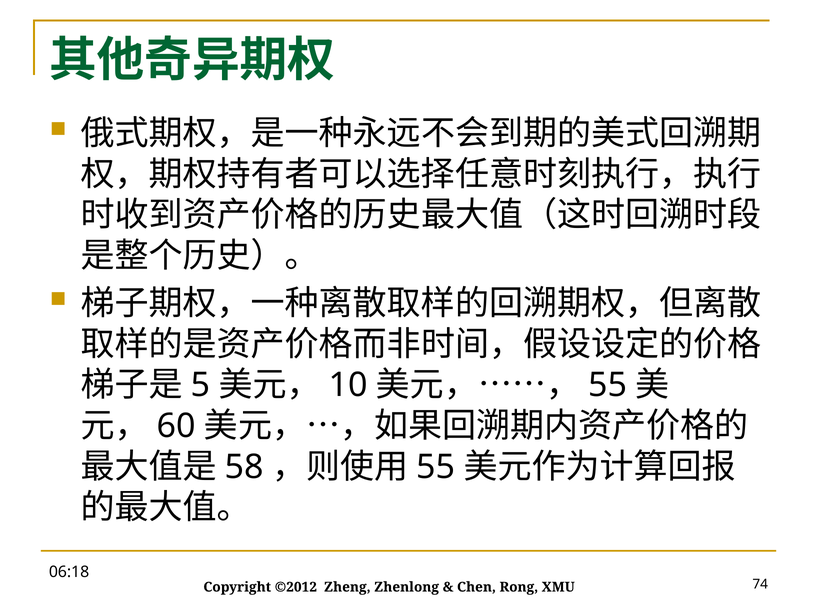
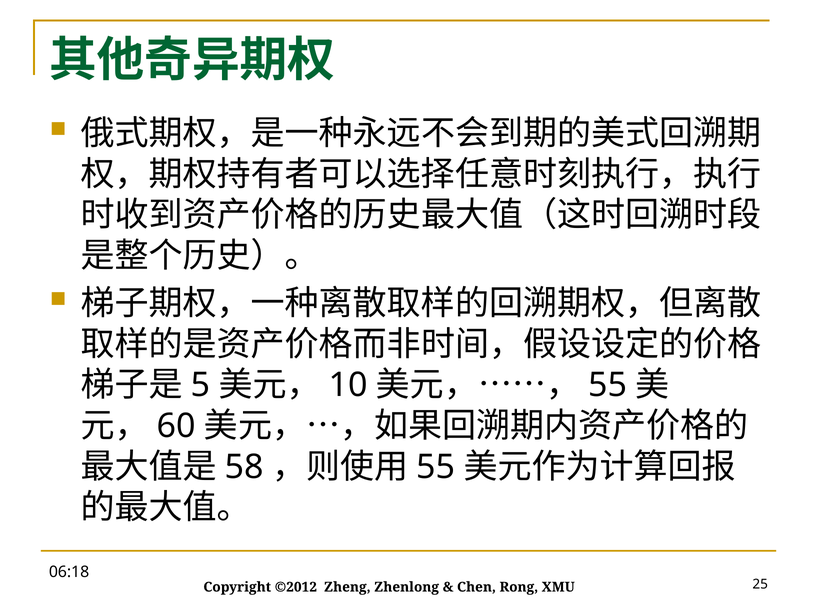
74: 74 -> 25
